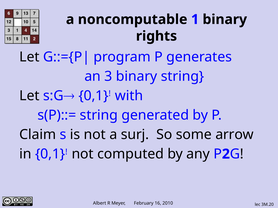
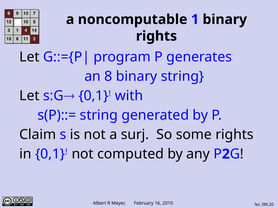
3: 3 -> 8
some arrow: arrow -> rights
